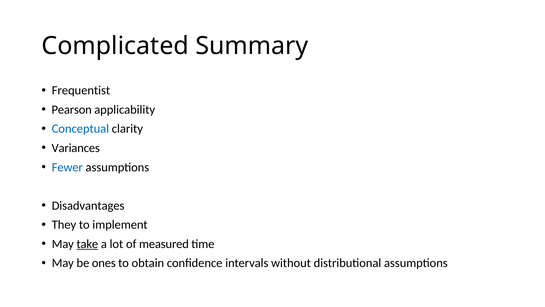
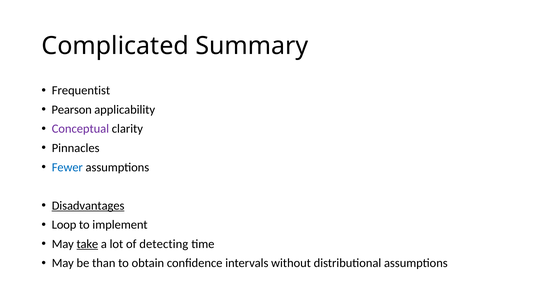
Conceptual colour: blue -> purple
Variances: Variances -> Pinnacles
Disadvantages underline: none -> present
They: They -> Loop
measured: measured -> detecting
ones: ones -> than
